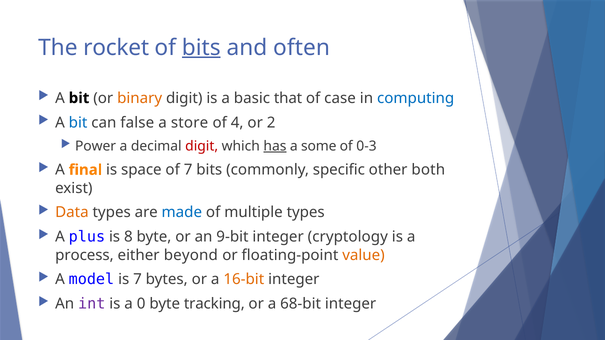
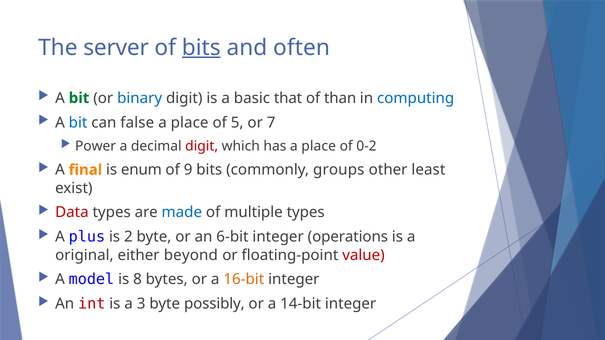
rocket: rocket -> server
bit at (79, 98) colour: black -> green
binary colour: orange -> blue
case: case -> than
store at (190, 123): store -> place
4: 4 -> 5
2: 2 -> 7
has underline: present -> none
some at (319, 146): some -> place
0-3: 0-3 -> 0-2
space: space -> enum
of 7: 7 -> 9
specific: specific -> groups
both: both -> least
Data colour: orange -> red
8: 8 -> 2
9-bit: 9-bit -> 6-bit
cryptology: cryptology -> operations
process: process -> original
value colour: orange -> red
is 7: 7 -> 8
int colour: purple -> red
0: 0 -> 3
tracking: tracking -> possibly
68-bit: 68-bit -> 14-bit
